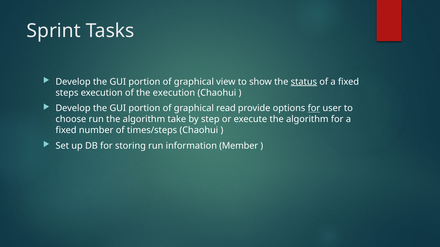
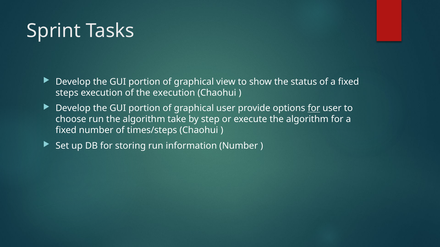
status underline: present -> none
graphical read: read -> user
information Member: Member -> Number
